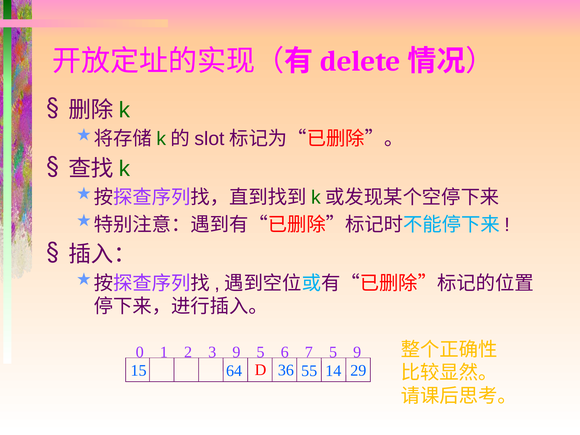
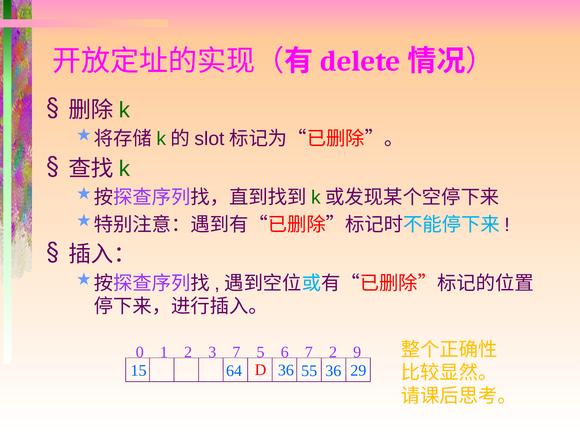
3 9: 9 -> 7
7 5: 5 -> 2
55 14: 14 -> 36
